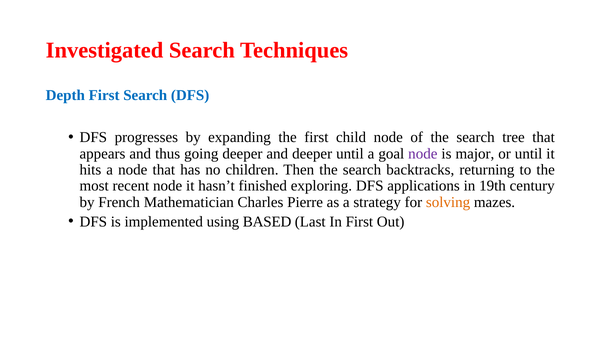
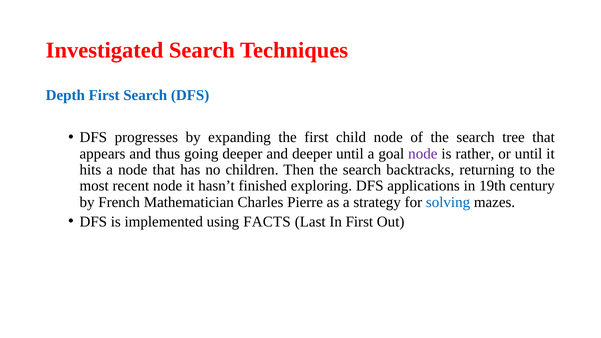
major: major -> rather
solving colour: orange -> blue
BASED: BASED -> FACTS
